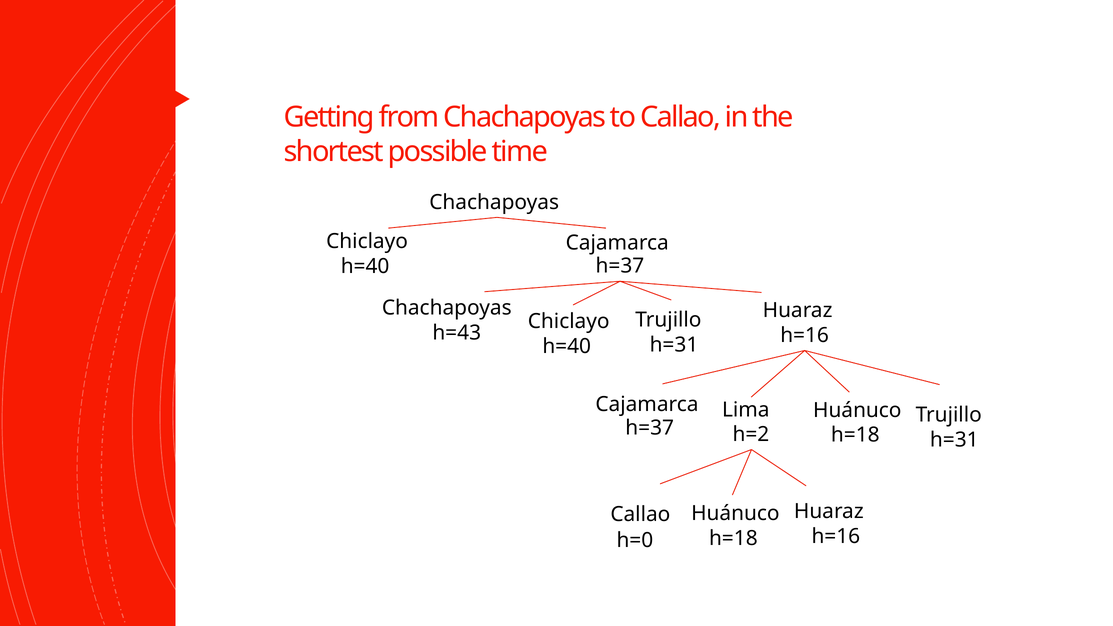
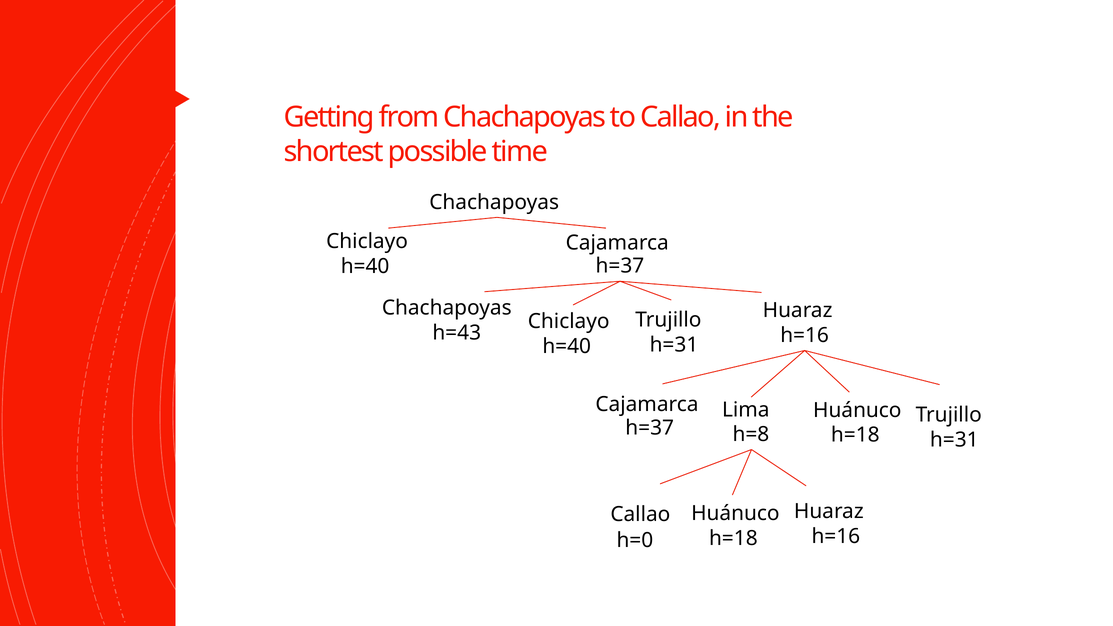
h=2: h=2 -> h=8
